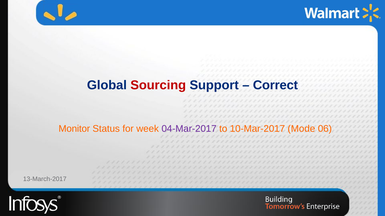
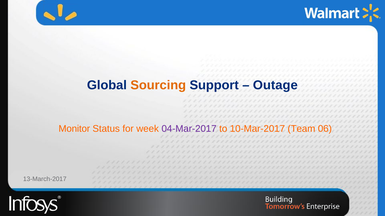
Sourcing colour: red -> orange
Correct: Correct -> Outage
Mode: Mode -> Team
